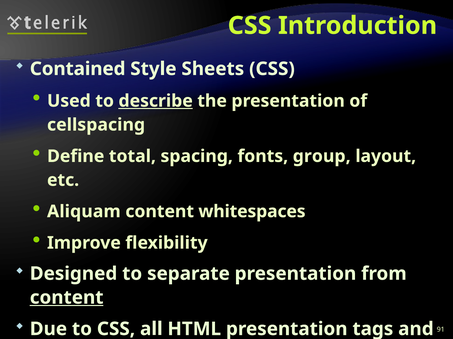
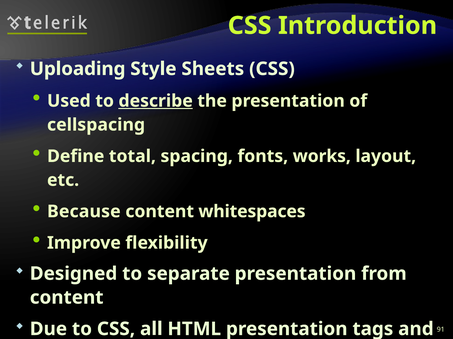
Contained: Contained -> Uploading
group: group -> works
Aliquam: Aliquam -> Because
content at (67, 298) underline: present -> none
